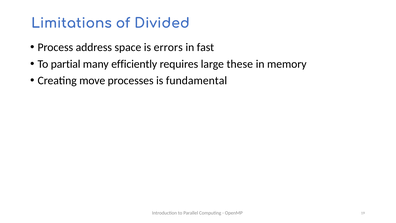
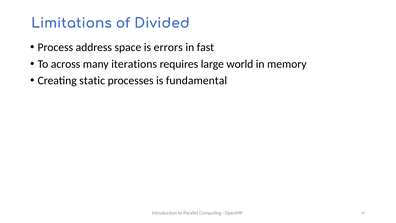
partial: partial -> across
efficiently: efficiently -> iterations
these: these -> world
move: move -> static
